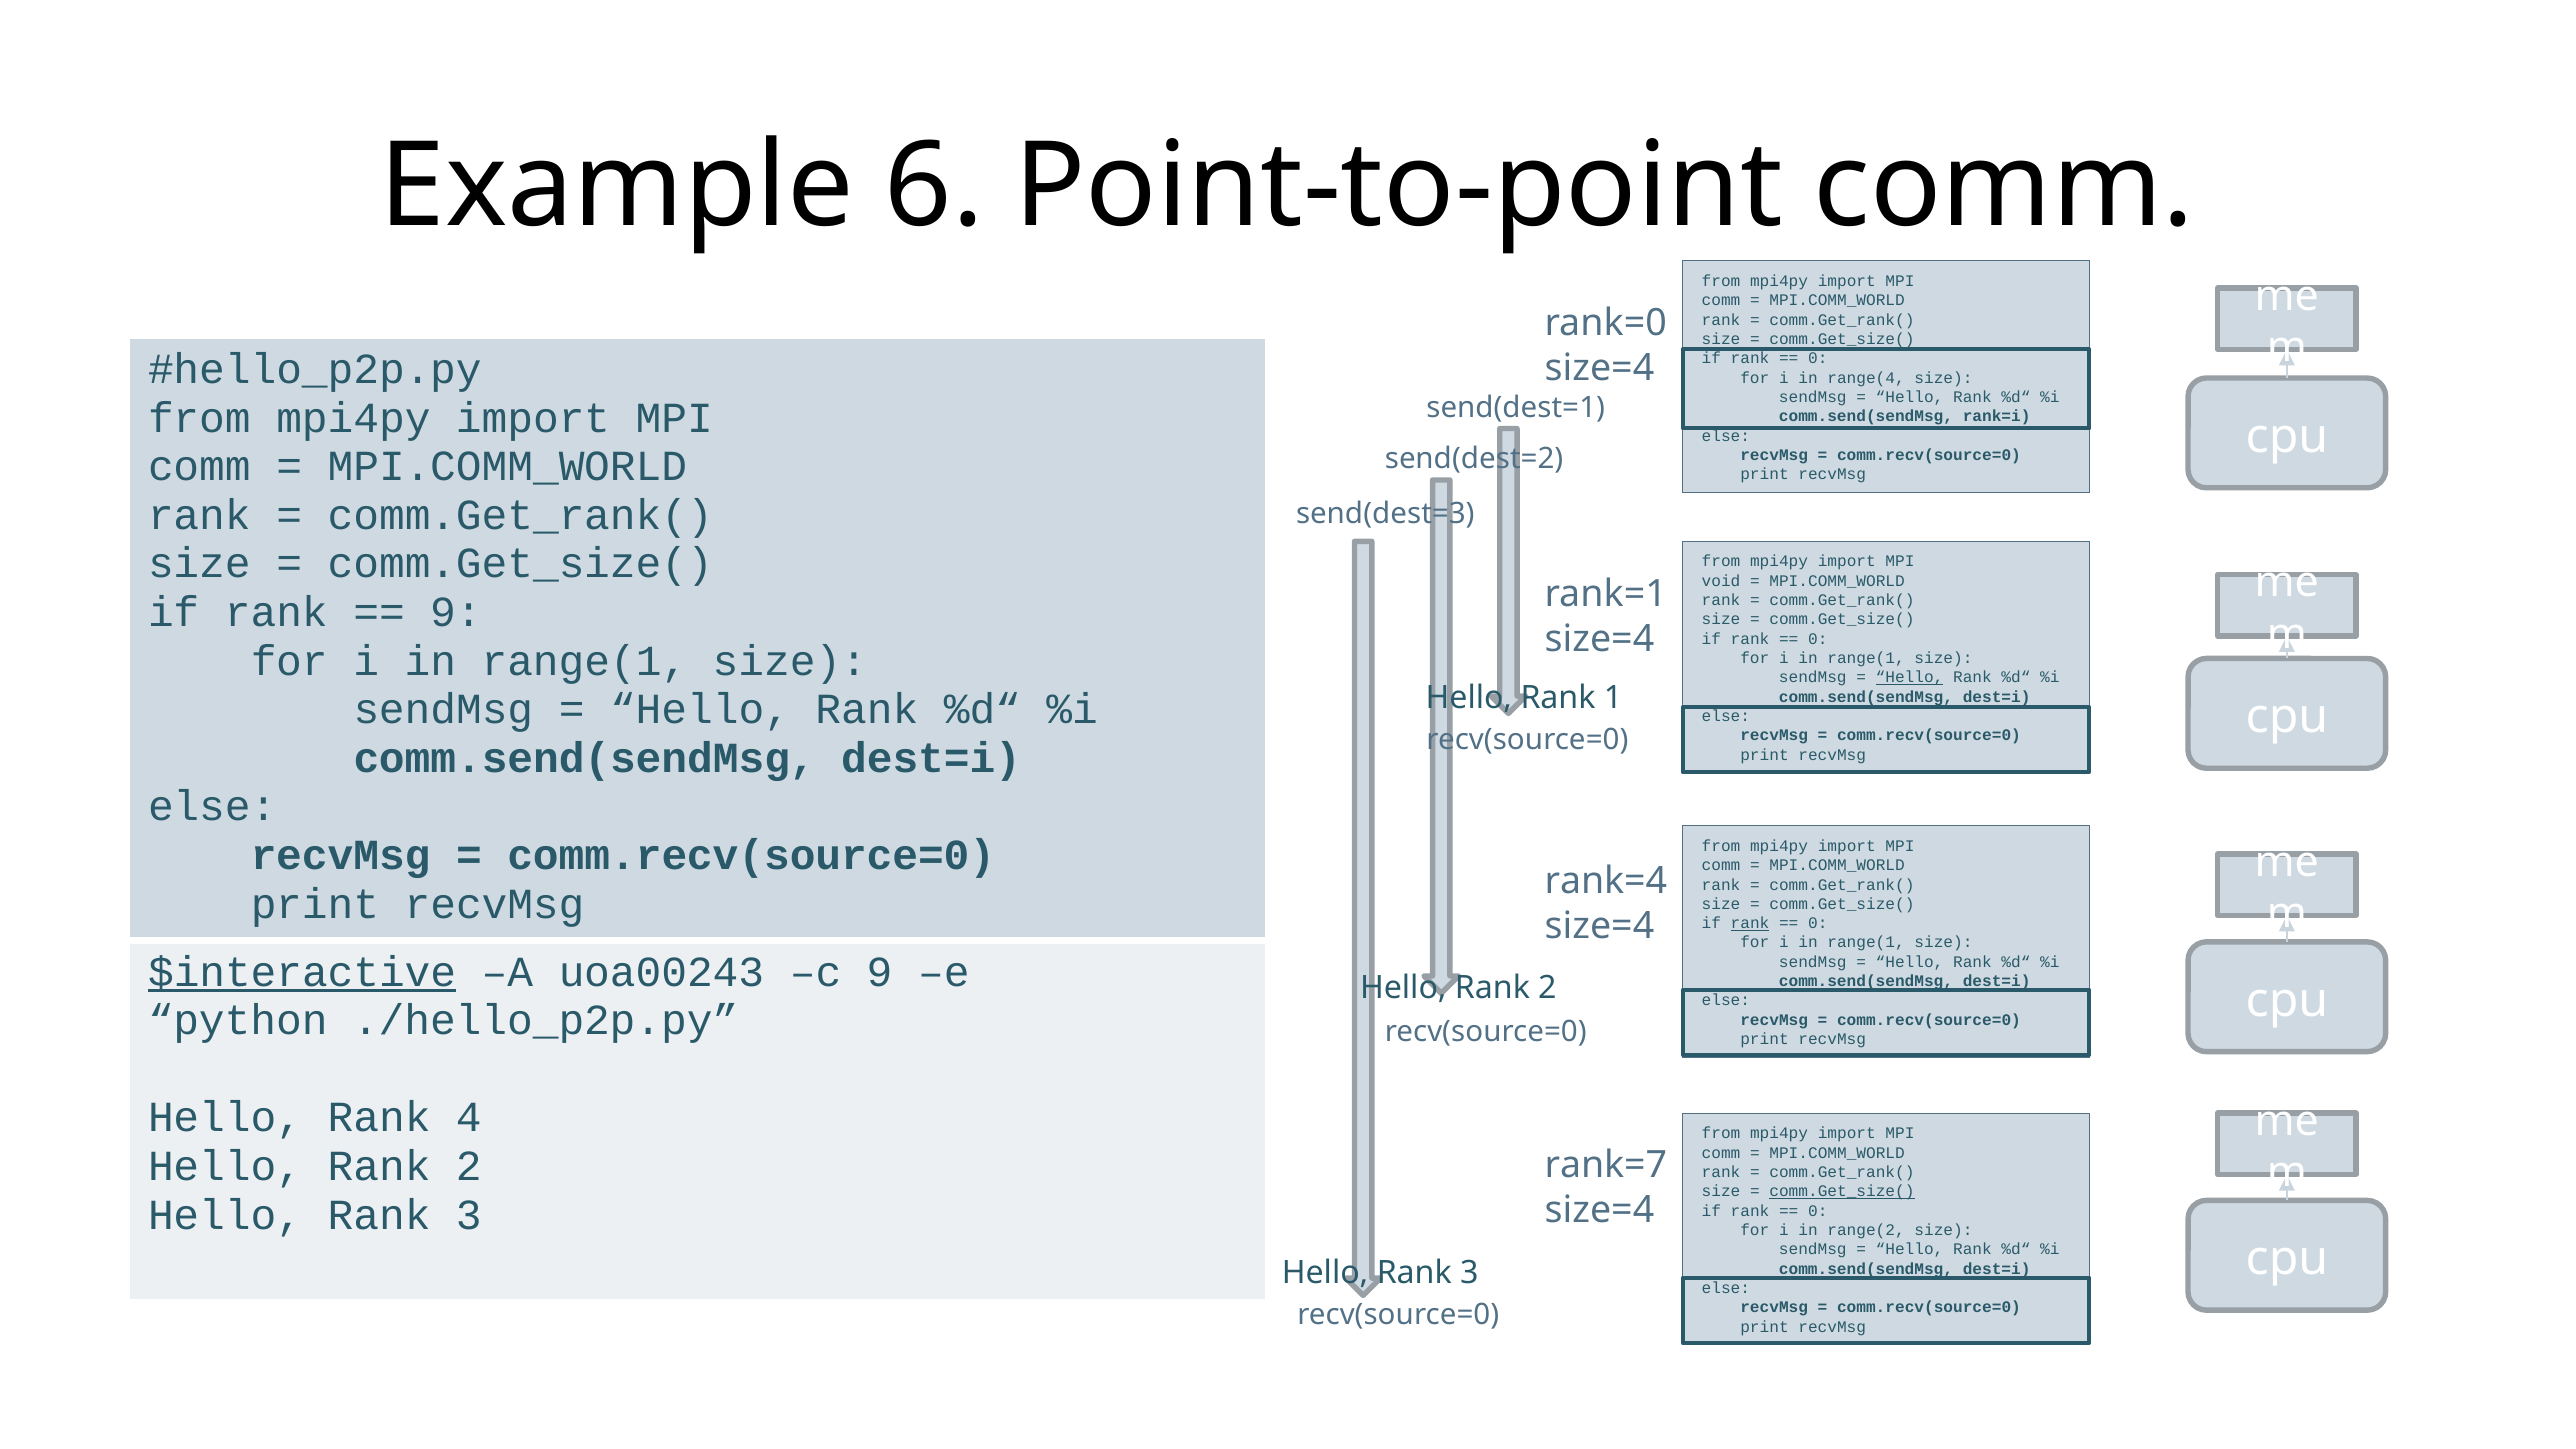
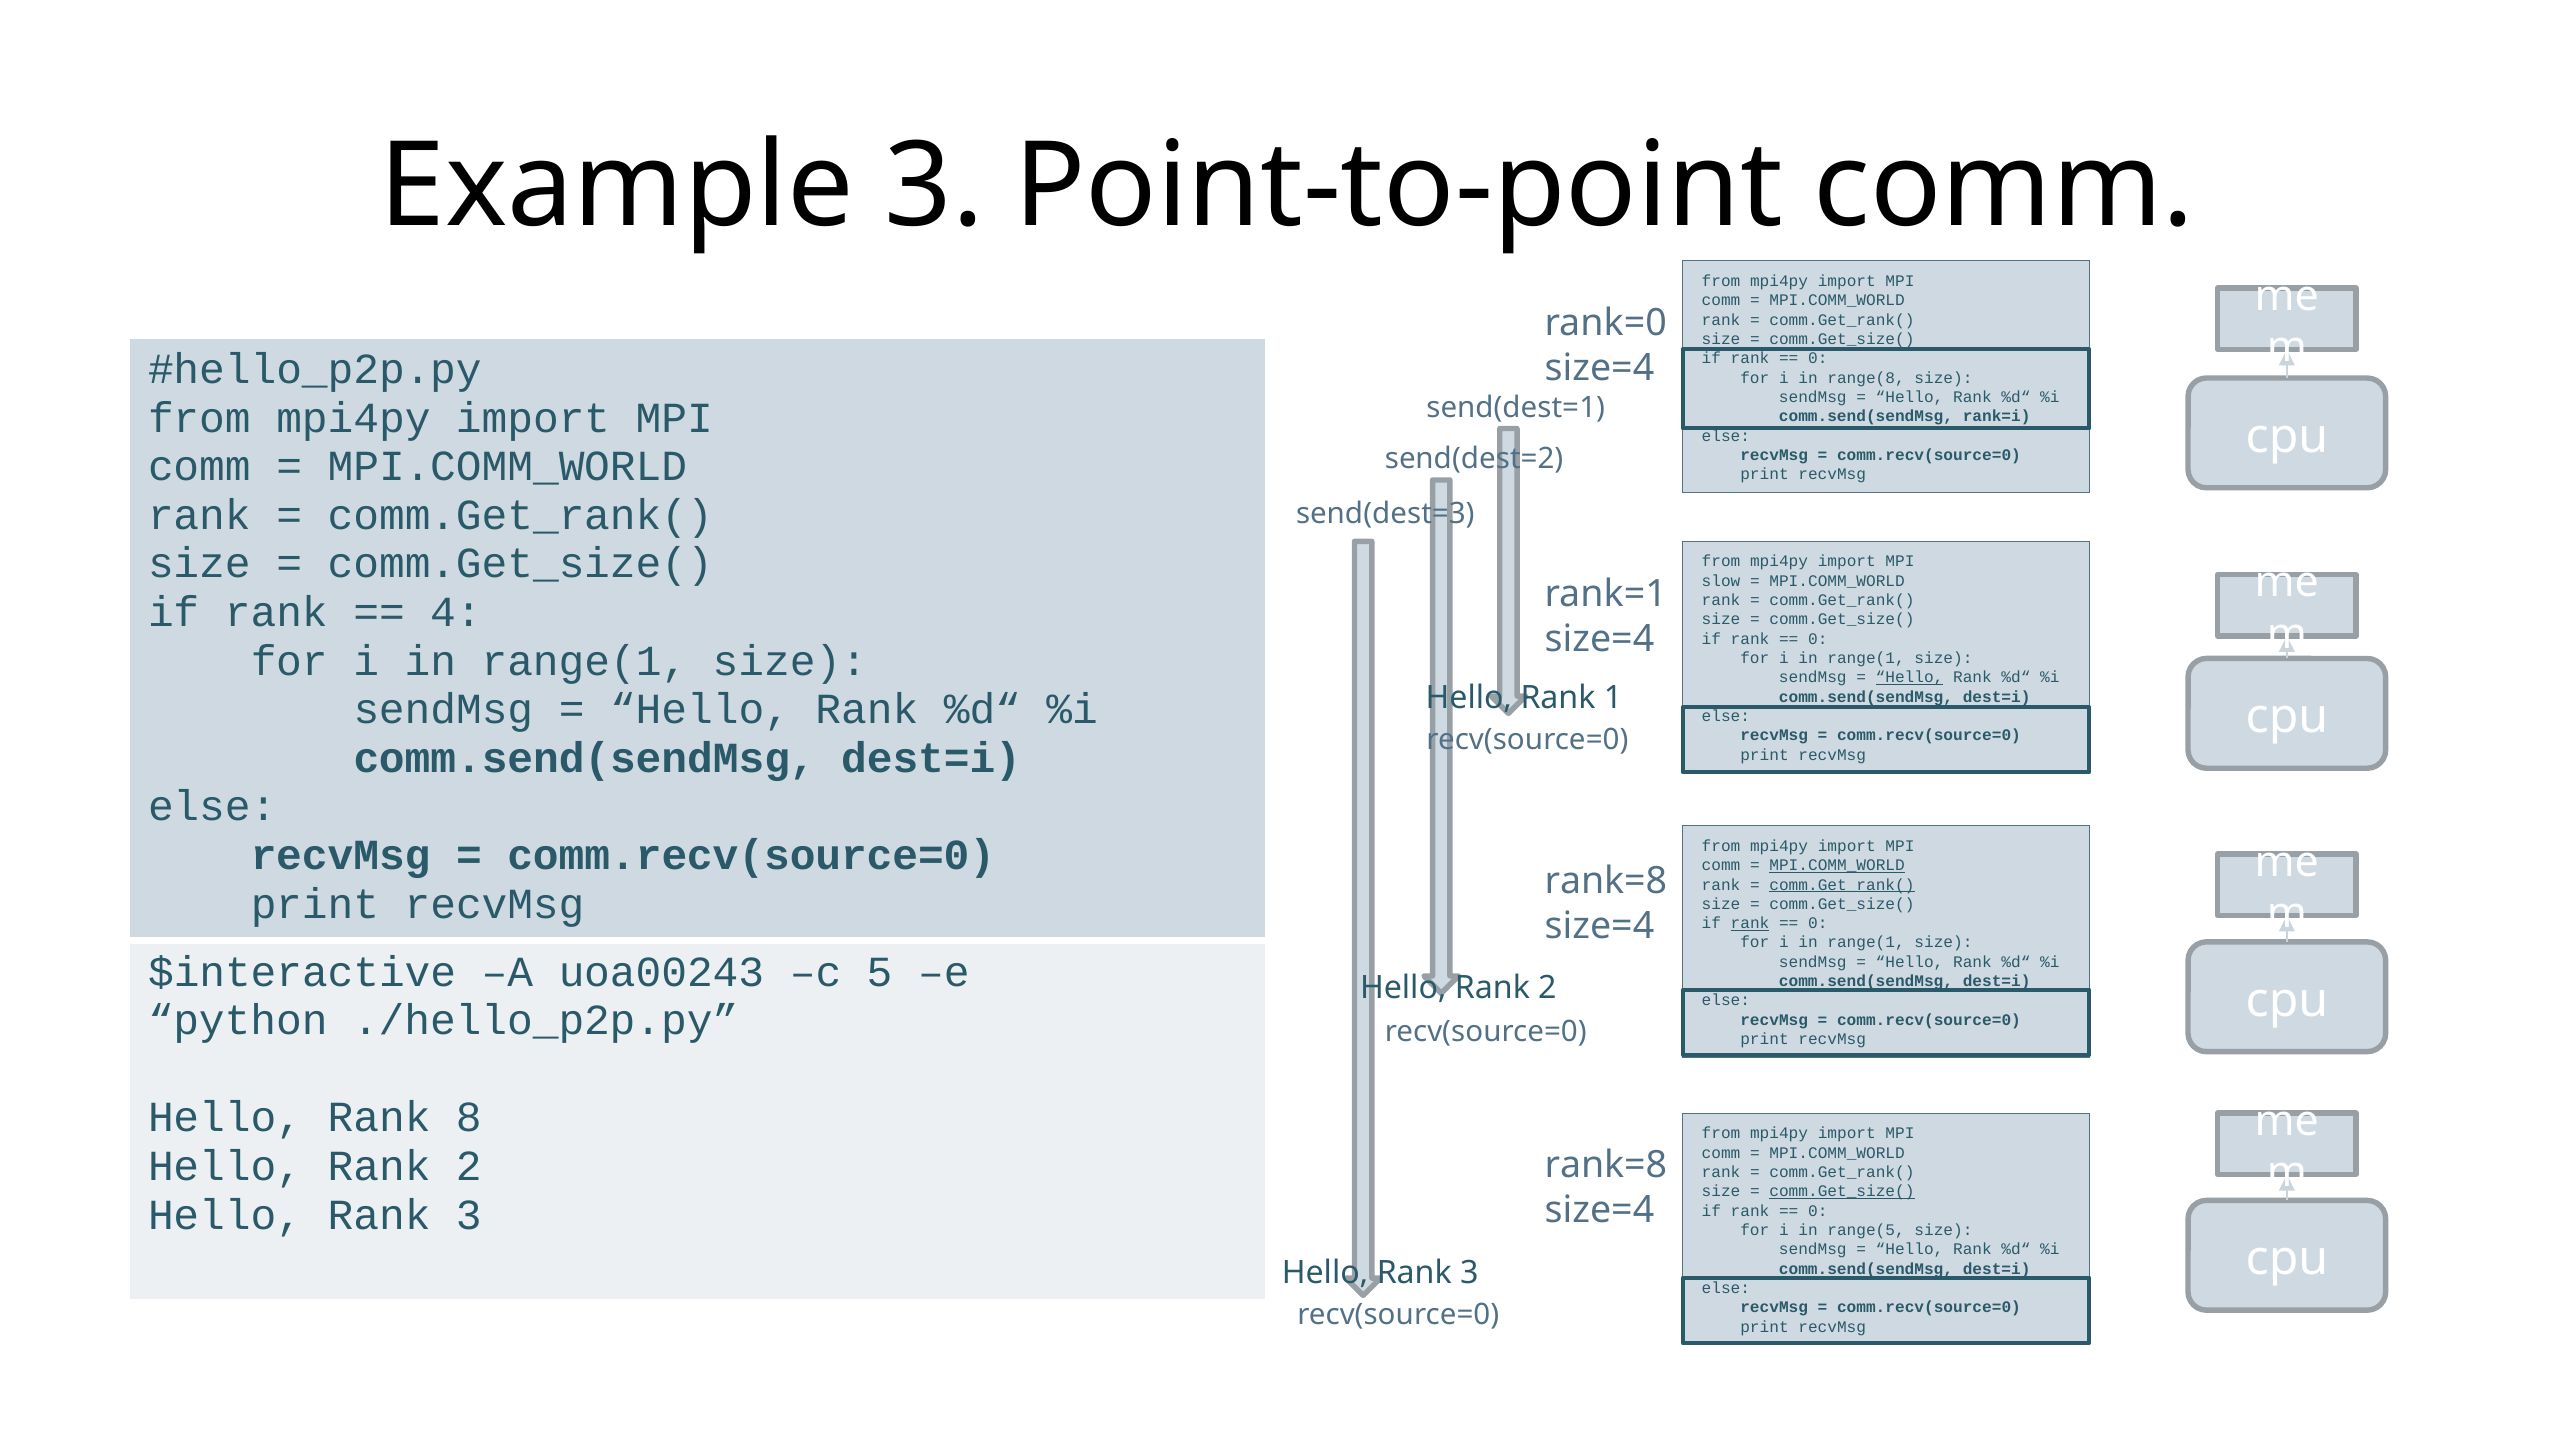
Example 6: 6 -> 3
range(4: range(4 -> range(8
void: void -> slow
9 at (456, 612): 9 -> 4
MPI.COMM_WORLD at (1837, 865) underline: none -> present
rank=4 at (1606, 881): rank=4 -> rank=8
comm.Get_rank( at (1842, 885) underline: none -> present
$interactive underline: present -> none
c 9: 9 -> 5
4: 4 -> 8
rank=7 at (1606, 1165): rank=7 -> rank=8
range(2: range(2 -> range(5
